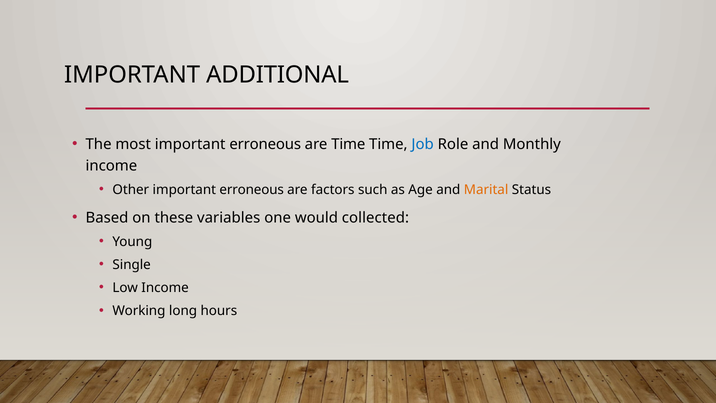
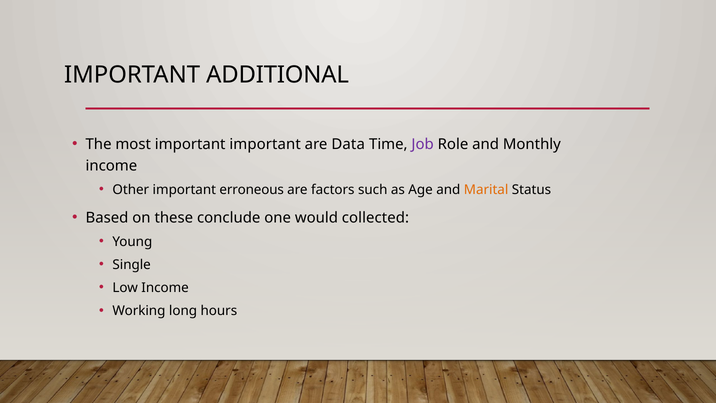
most important erroneous: erroneous -> important
are Time: Time -> Data
Job colour: blue -> purple
variables: variables -> conclude
